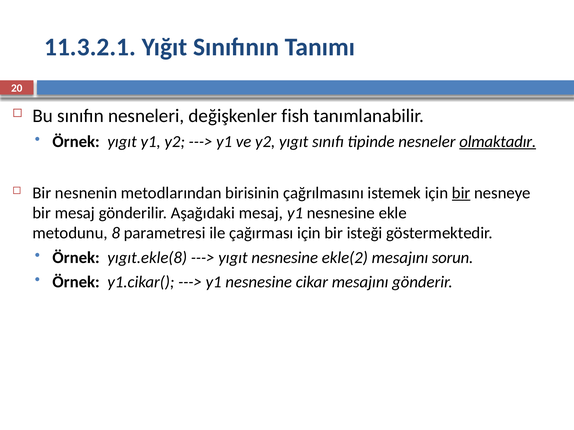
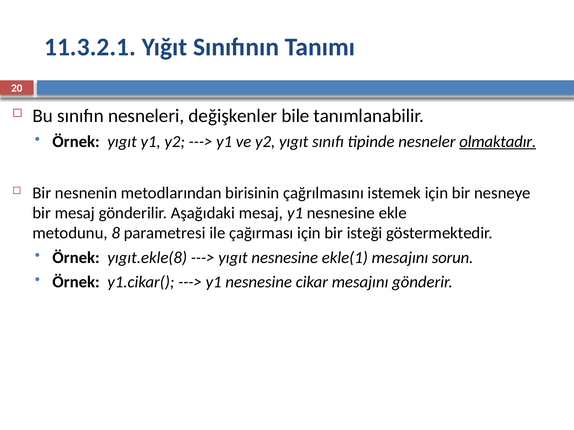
fish: fish -> bile
bir at (461, 193) underline: present -> none
ekle(2: ekle(2 -> ekle(1
